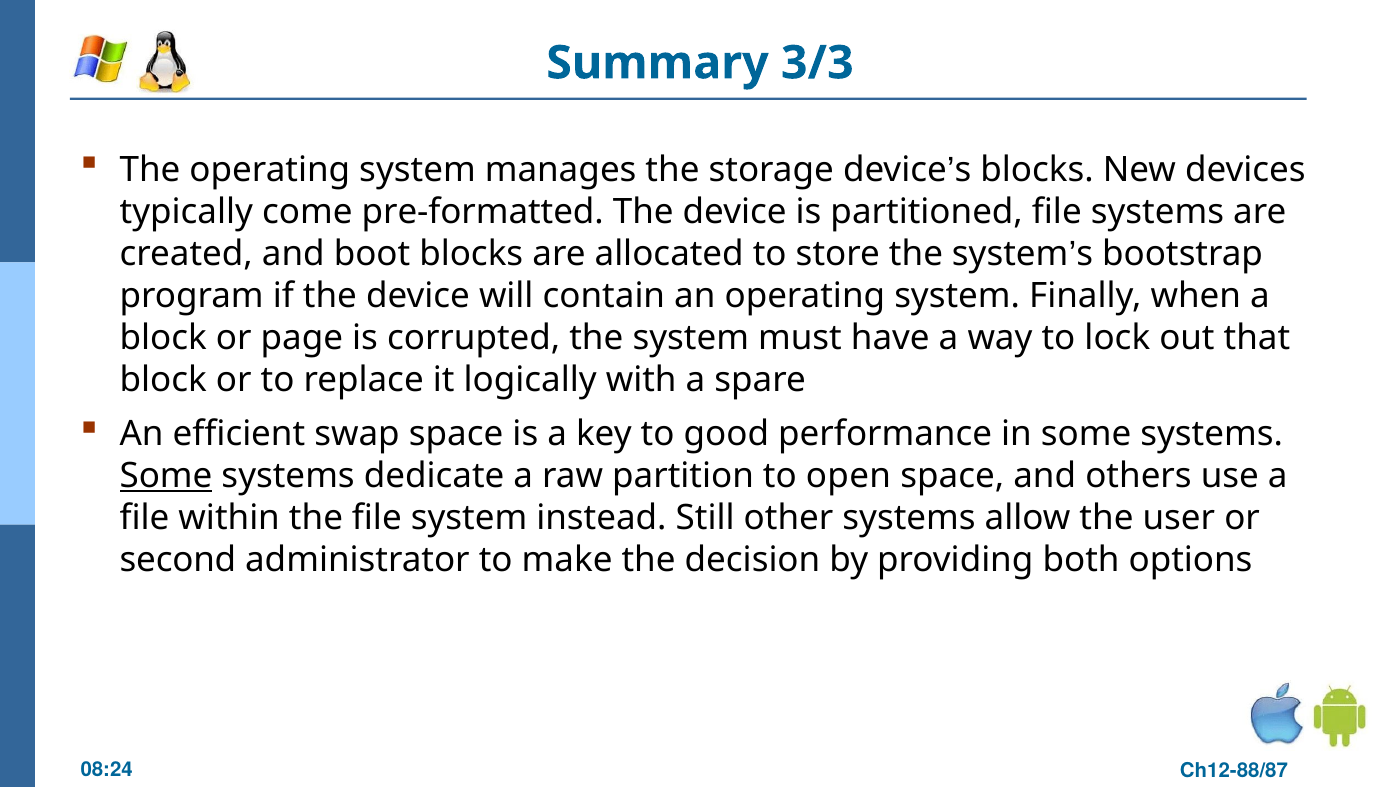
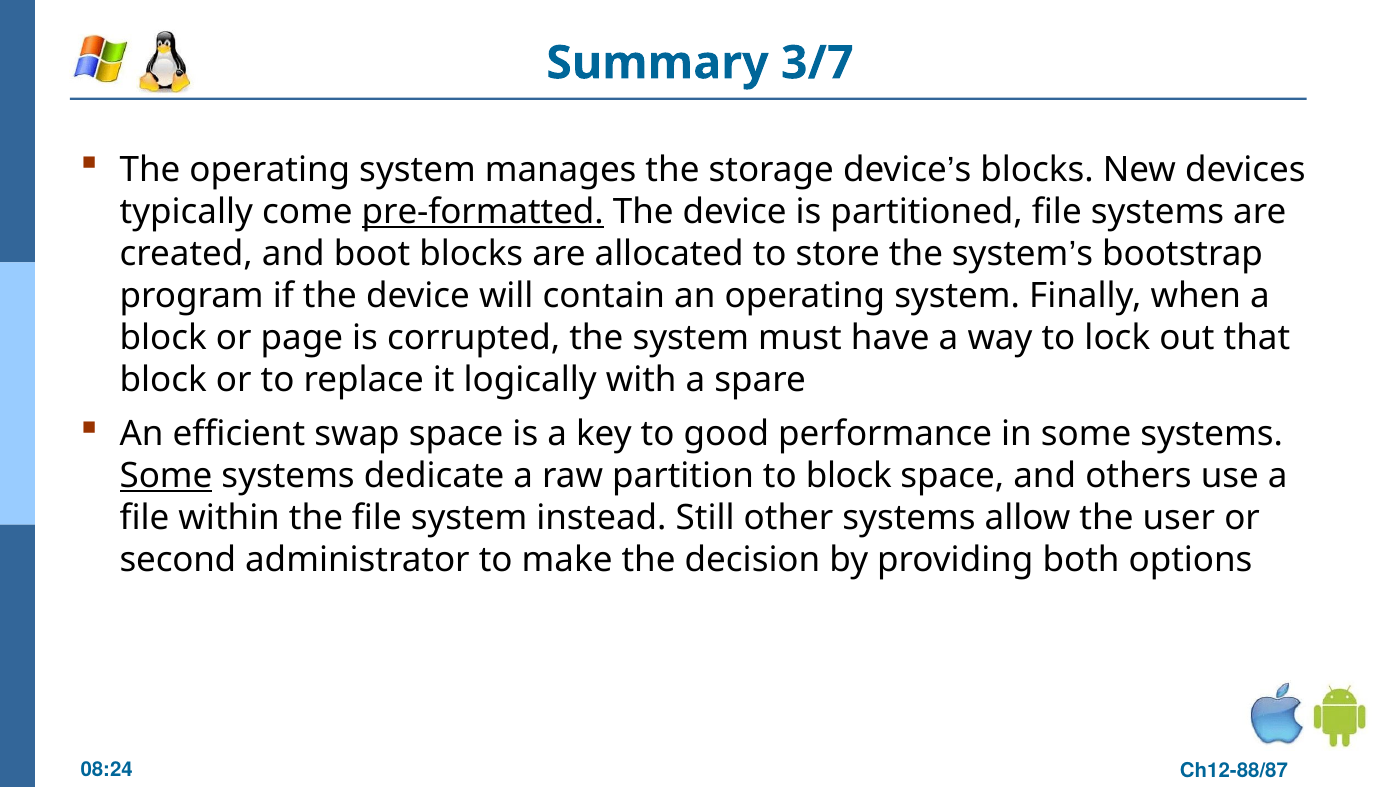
3/3: 3/3 -> 3/7
pre-formatted underline: none -> present
to open: open -> block
